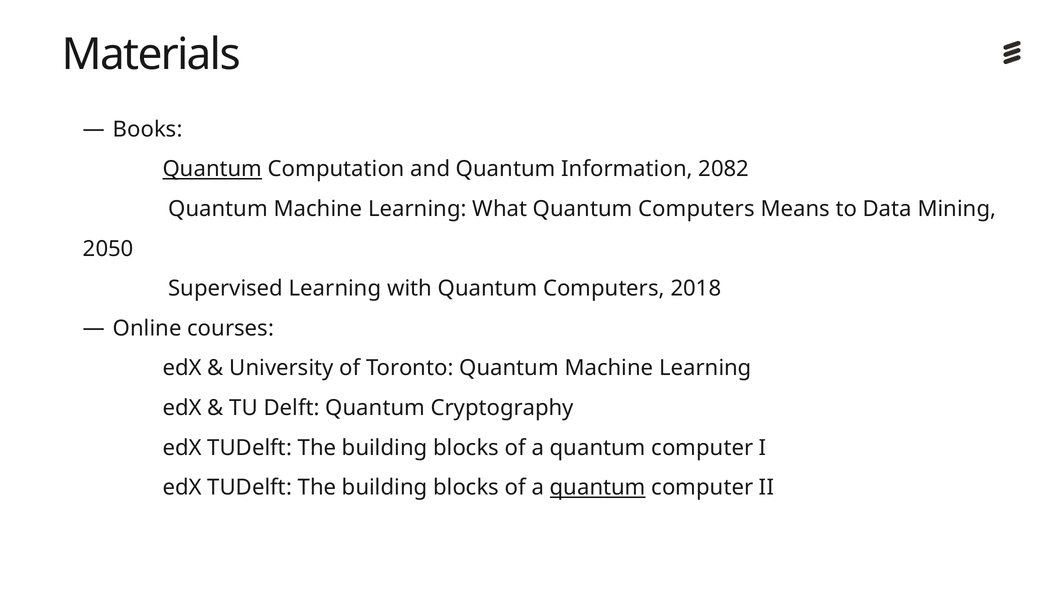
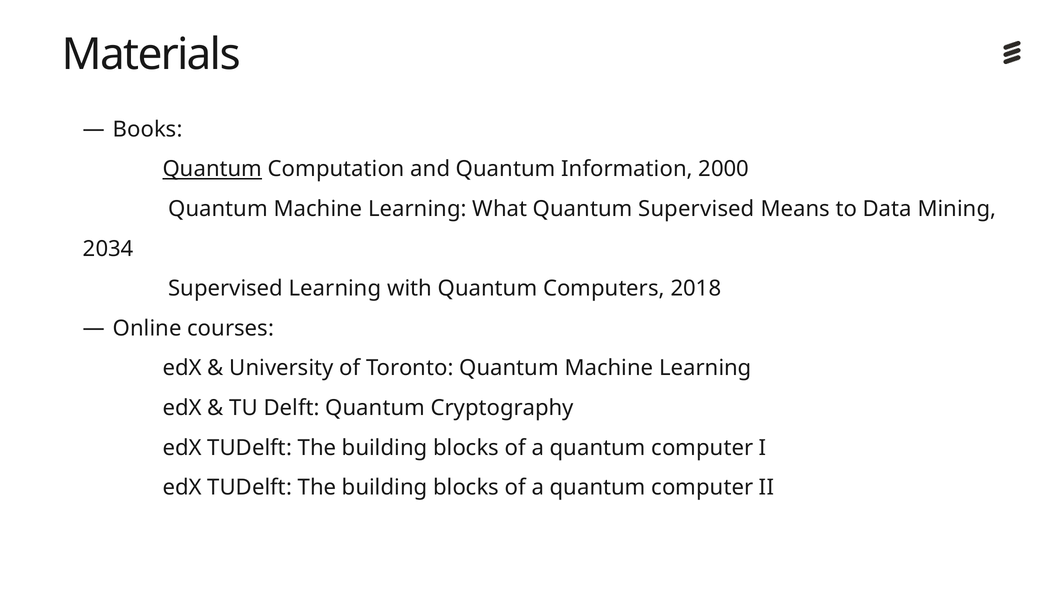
2082: 2082 -> 2000
What Quantum Computers: Computers -> Supervised
2050: 2050 -> 2034
quantum at (598, 488) underline: present -> none
